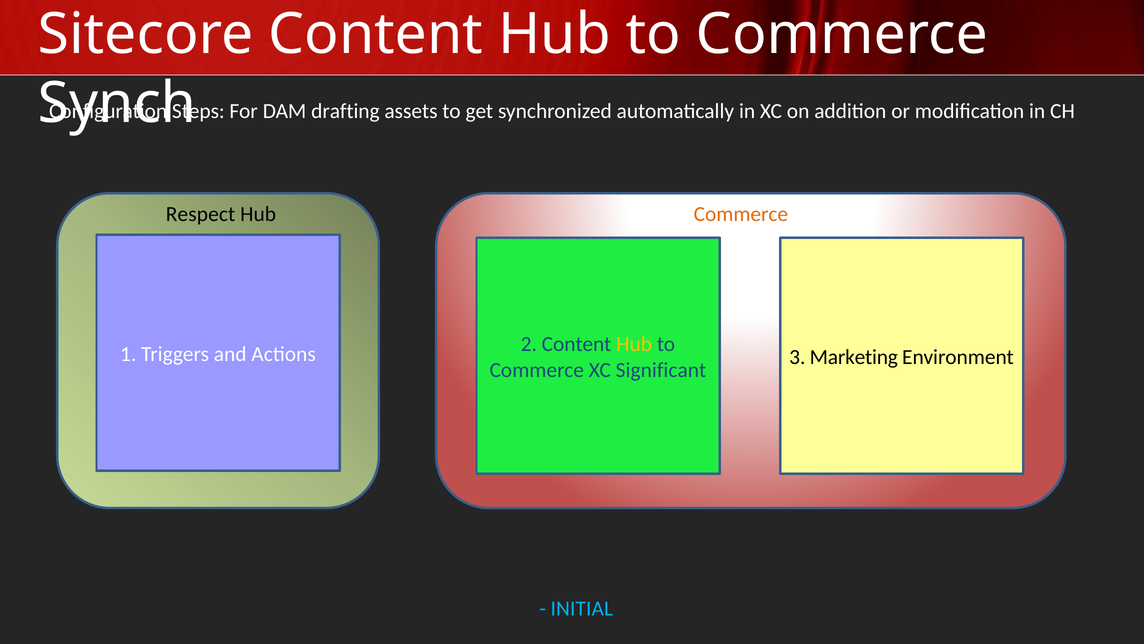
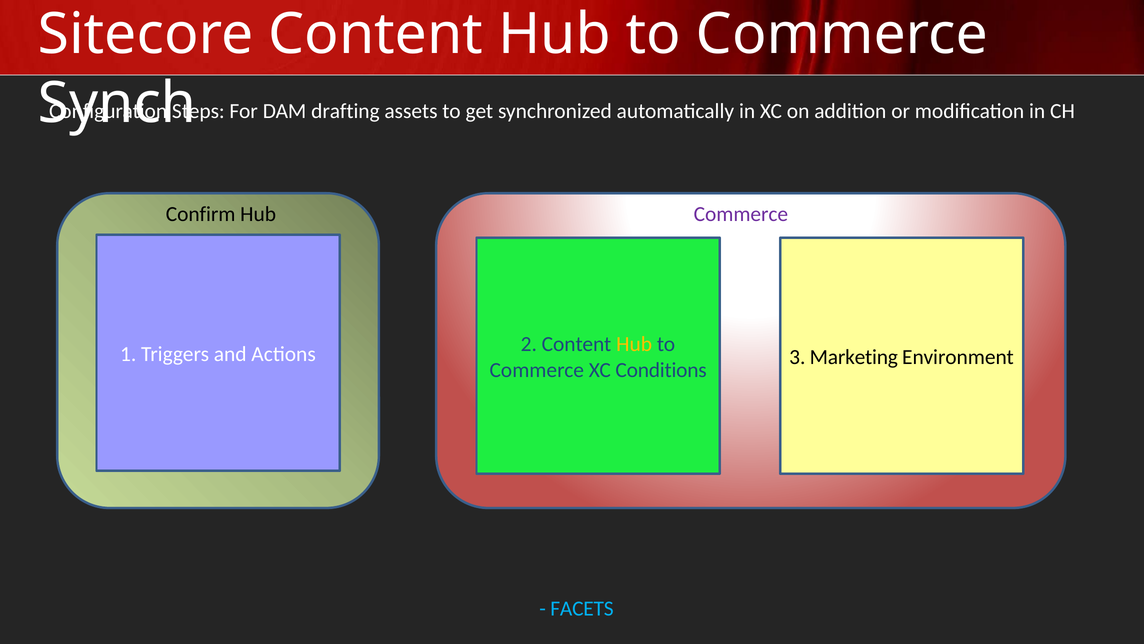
Respect: Respect -> Confirm
Commerce at (741, 214) colour: orange -> purple
Significant: Significant -> Conditions
INITIAL: INITIAL -> FACETS
